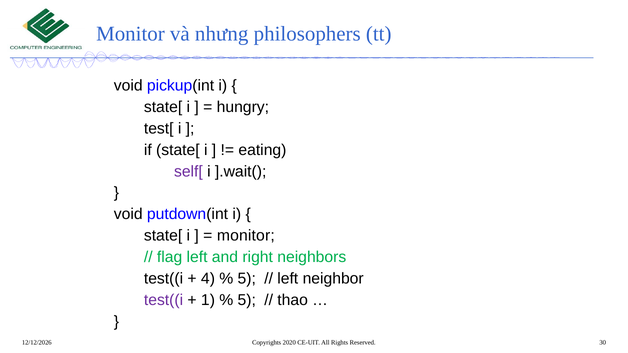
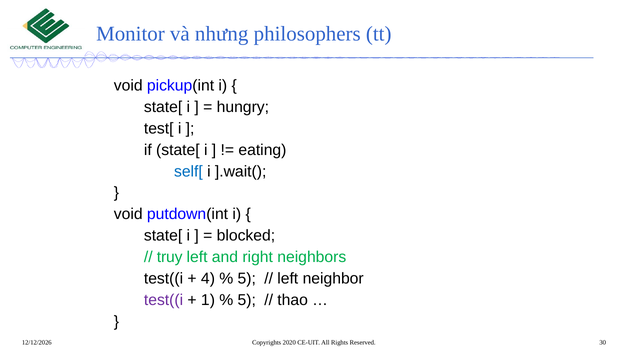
self[ colour: purple -> blue
monitor at (246, 236): monitor -> blocked
flag: flag -> truy
